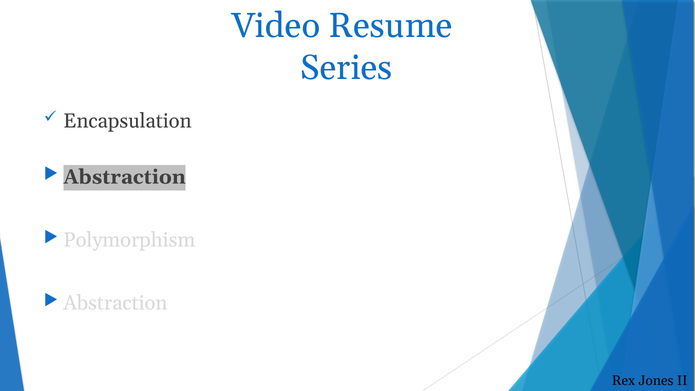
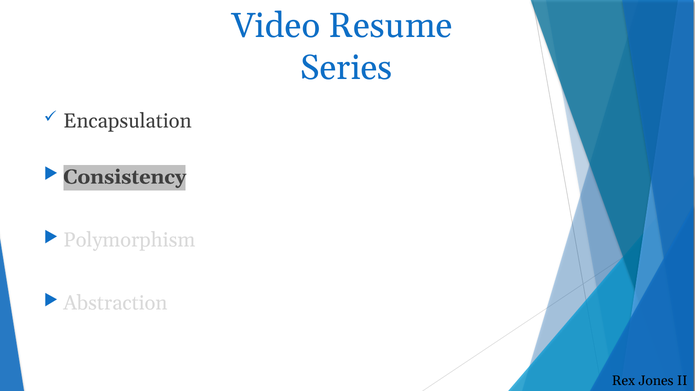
Abstraction at (125, 177): Abstraction -> Consistency
